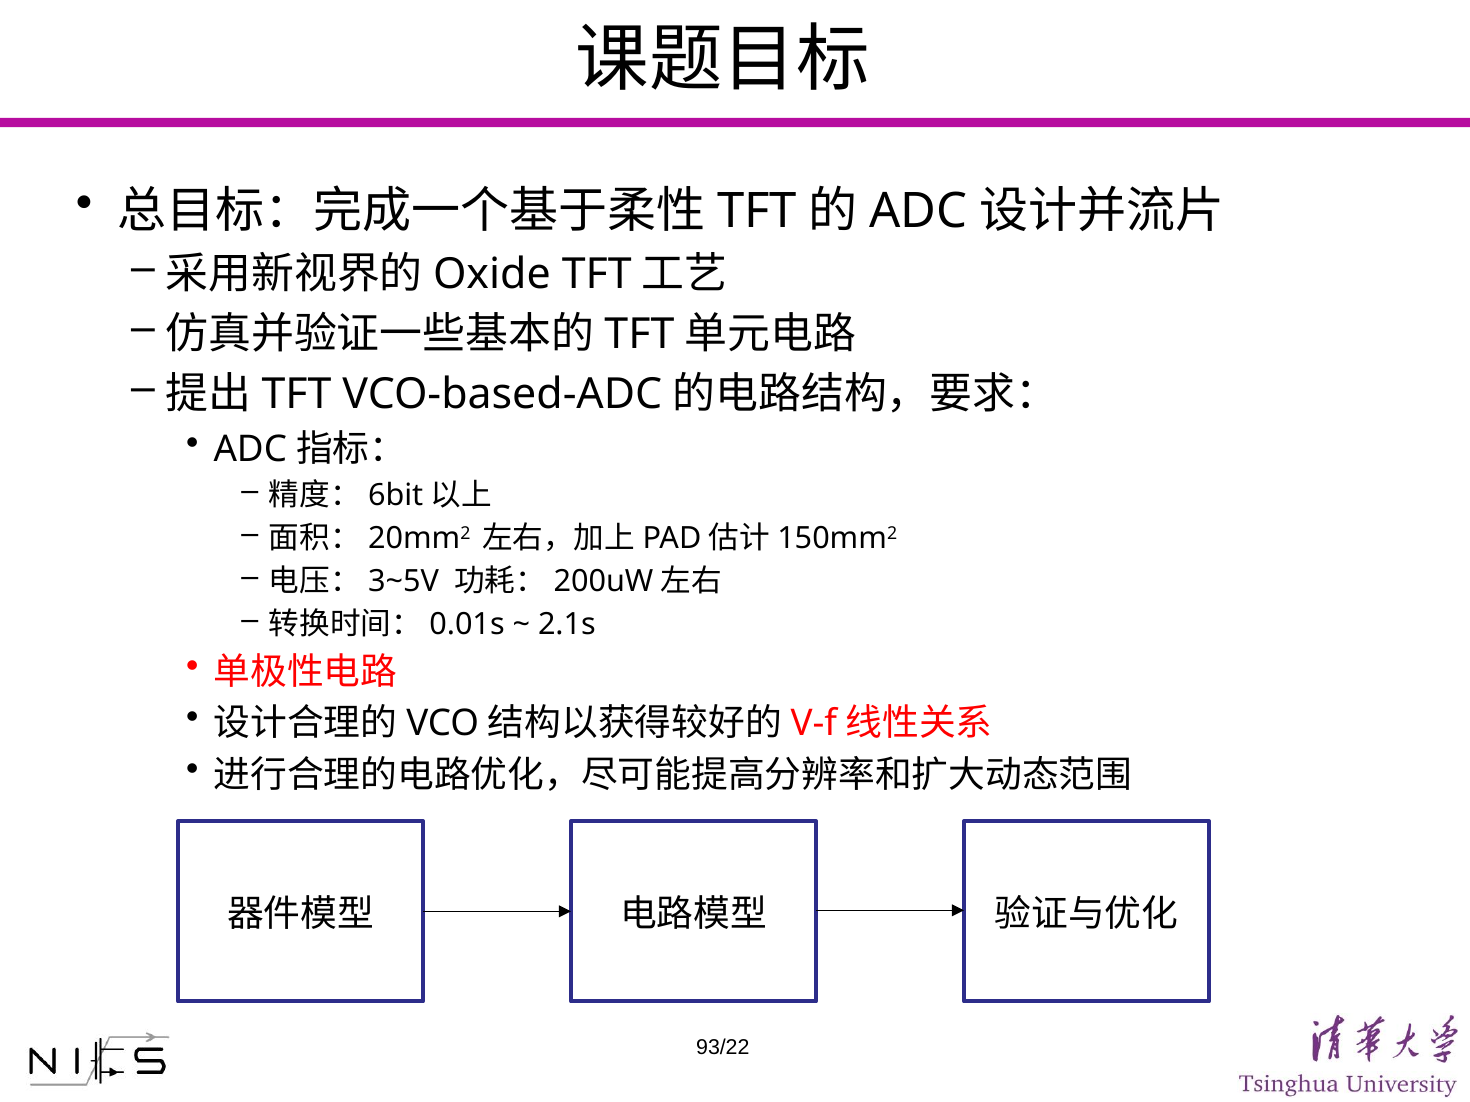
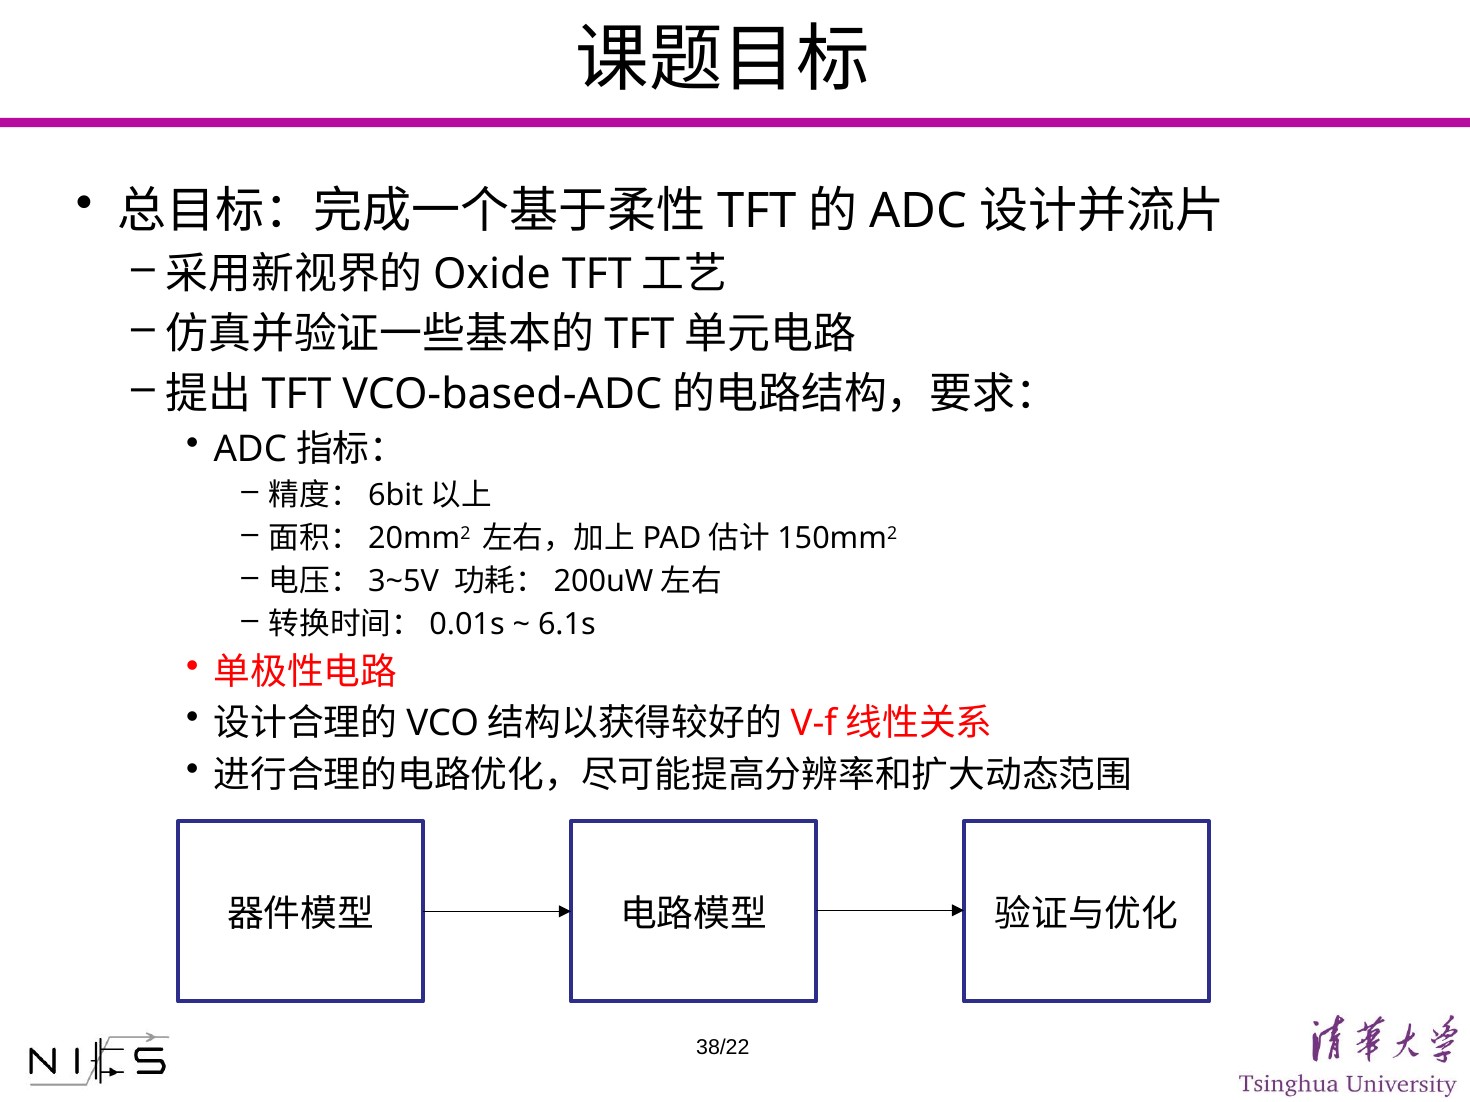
2.1s: 2.1s -> 6.1s
93/22: 93/22 -> 38/22
